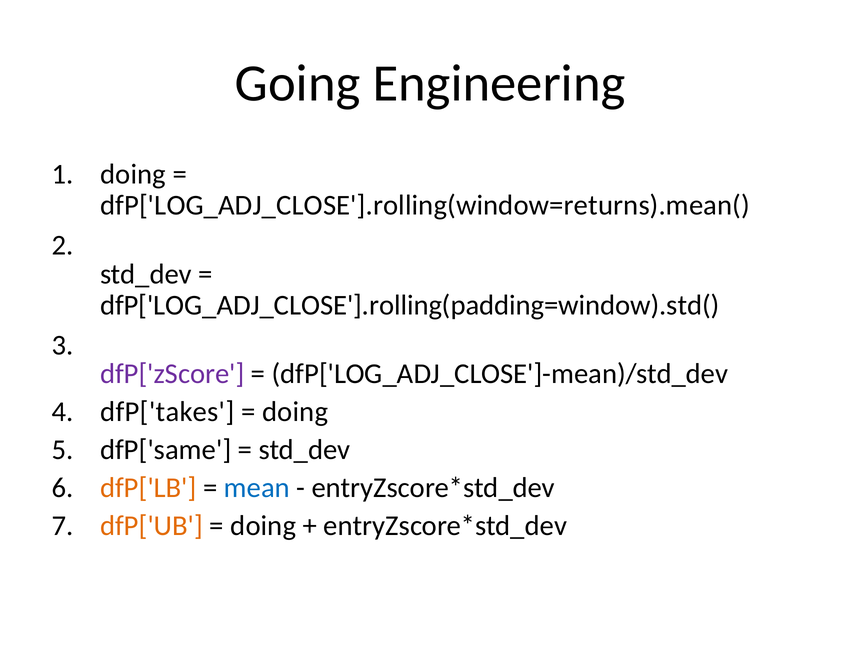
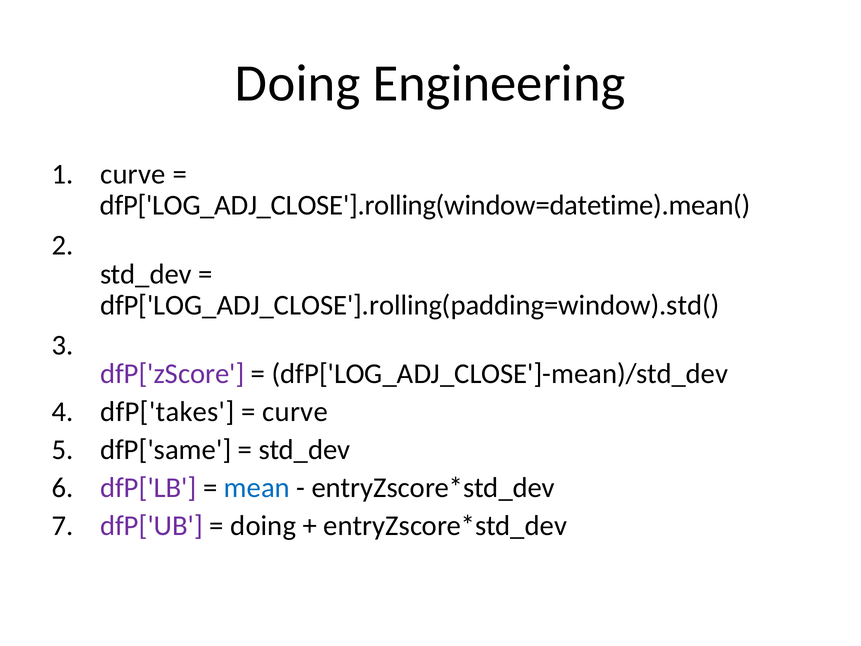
Going at (298, 83): Going -> Doing
doing at (133, 174): doing -> curve
dfP['LOG_ADJ_CLOSE'].rolling(window=returns).mean(: dfP['LOG_ADJ_CLOSE'].rolling(window=returns).mean( -> dfP['LOG_ADJ_CLOSE'].rolling(window=datetime).mean(
doing at (295, 412): doing -> curve
dfP['LB colour: orange -> purple
dfP['UB colour: orange -> purple
